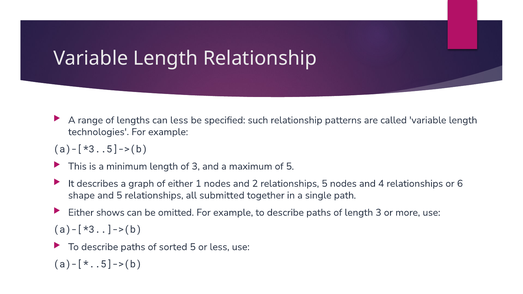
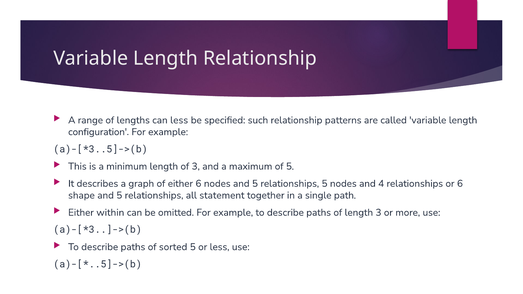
technologies: technologies -> configuration
either 1: 1 -> 6
nodes and 2: 2 -> 5
submitted: submitted -> statement
shows: shows -> within
